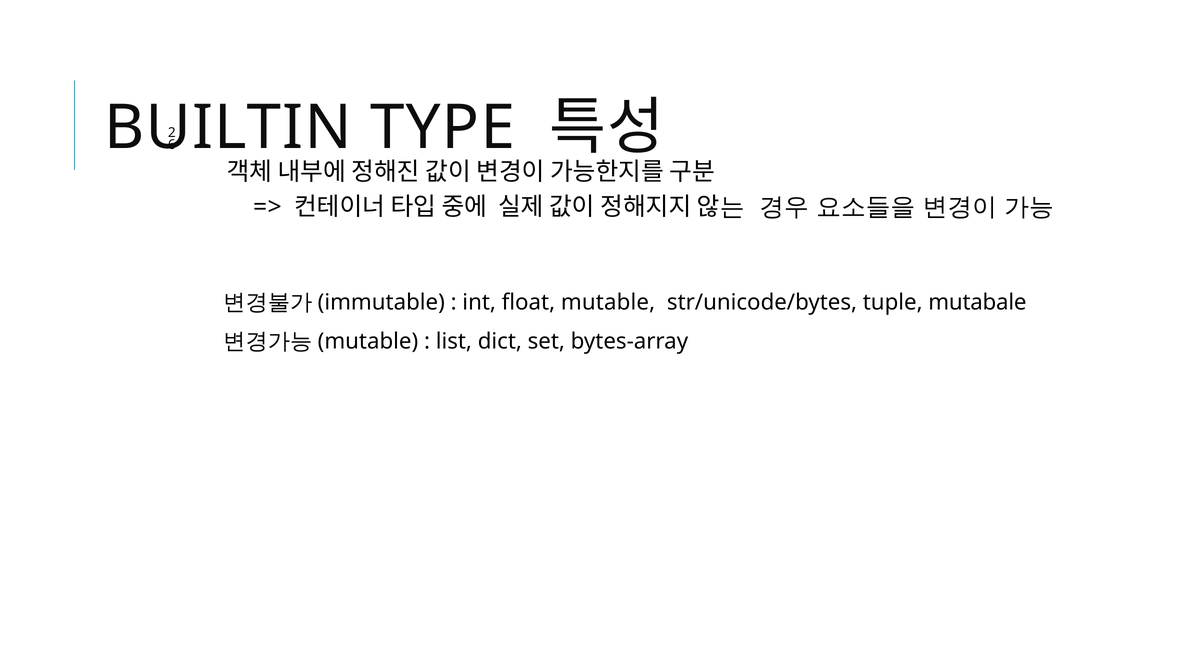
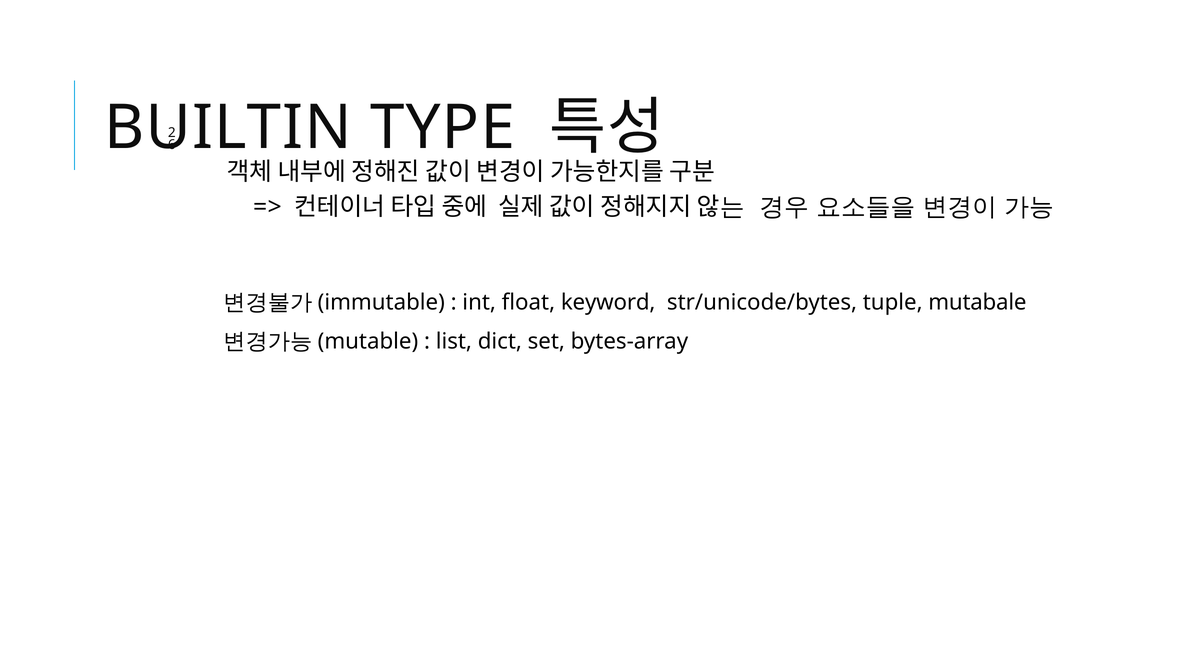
float mutable: mutable -> keyword
